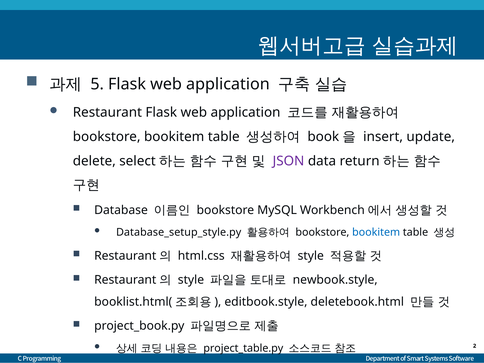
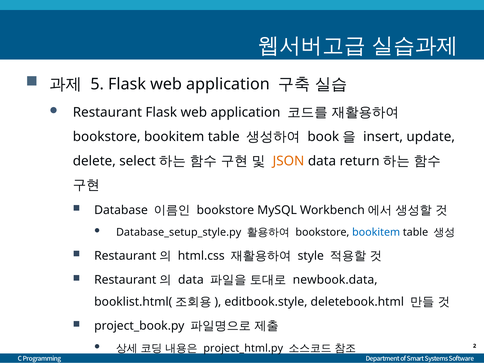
JSON colour: purple -> orange
style at (191, 280): style -> data
newbook.style: newbook.style -> newbook.data
project_table.py: project_table.py -> project_html.py
